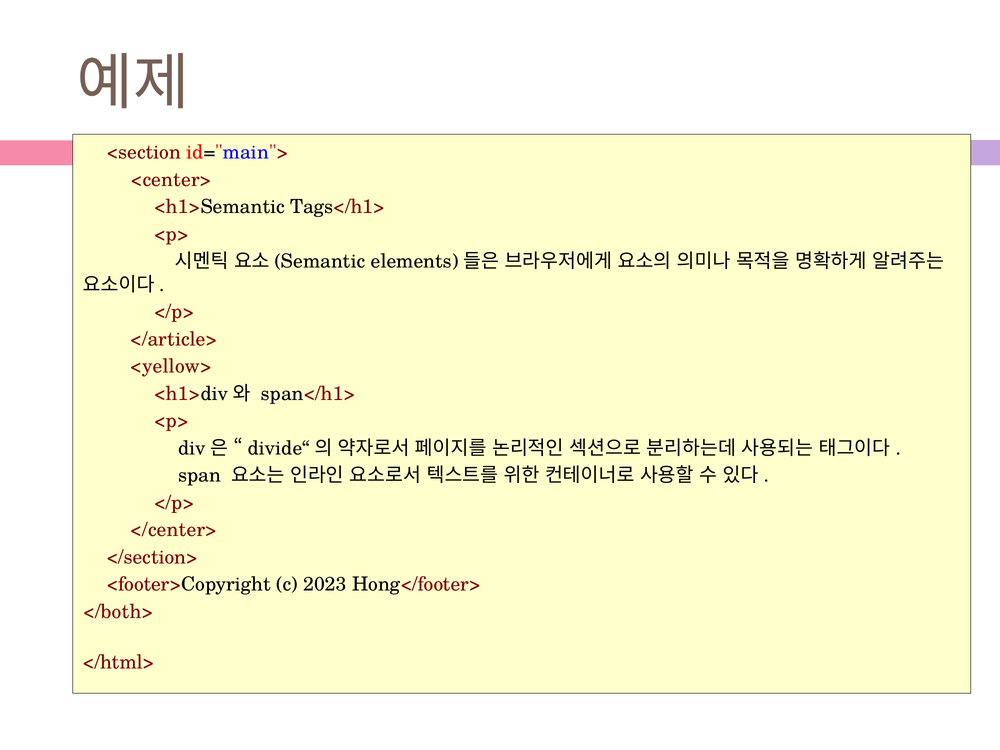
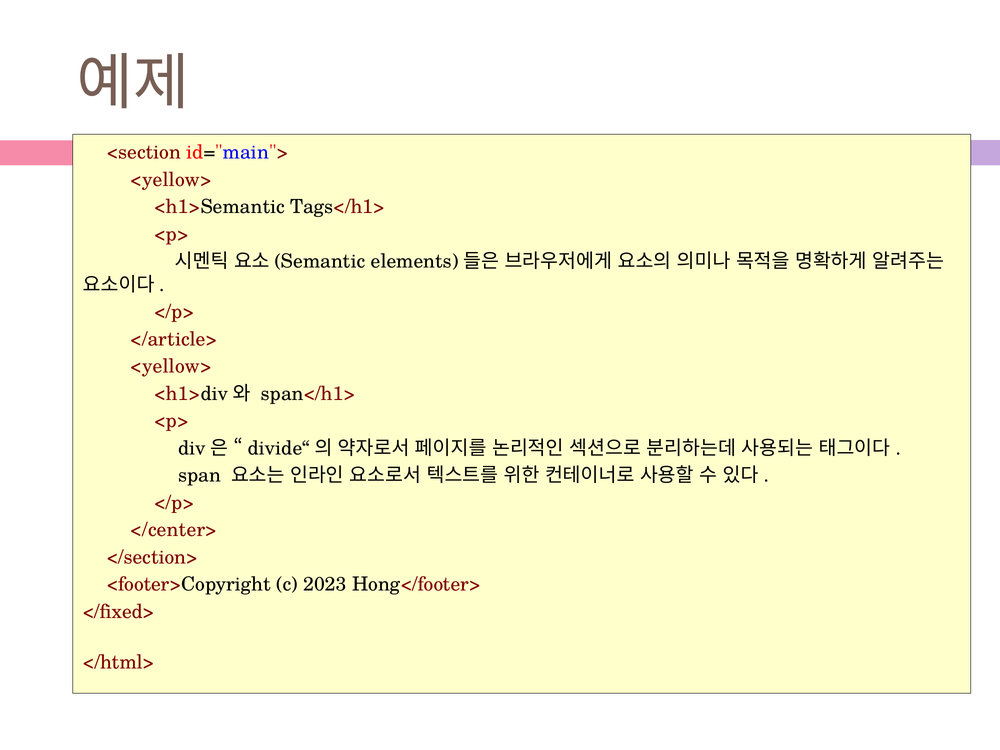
<center> at (171, 180): <center> -> <yellow>
</both>: </both> -> </fixed>
